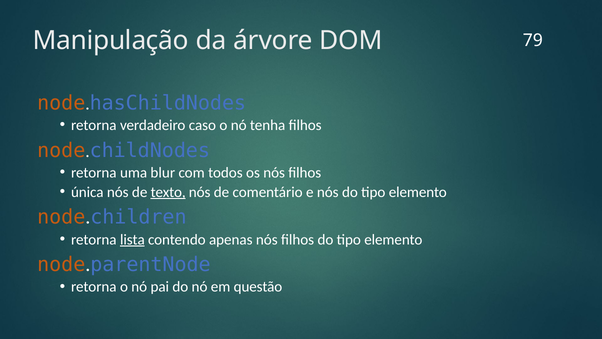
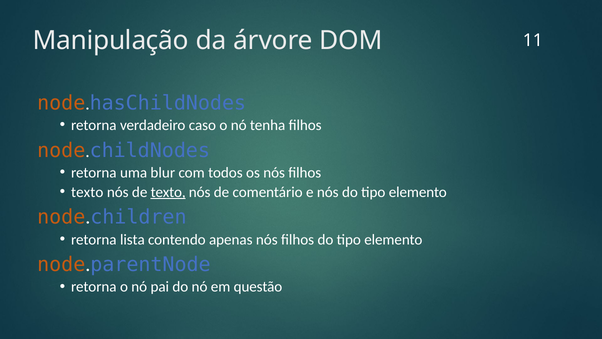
79: 79 -> 11
única at (87, 192): única -> texto
lista underline: present -> none
